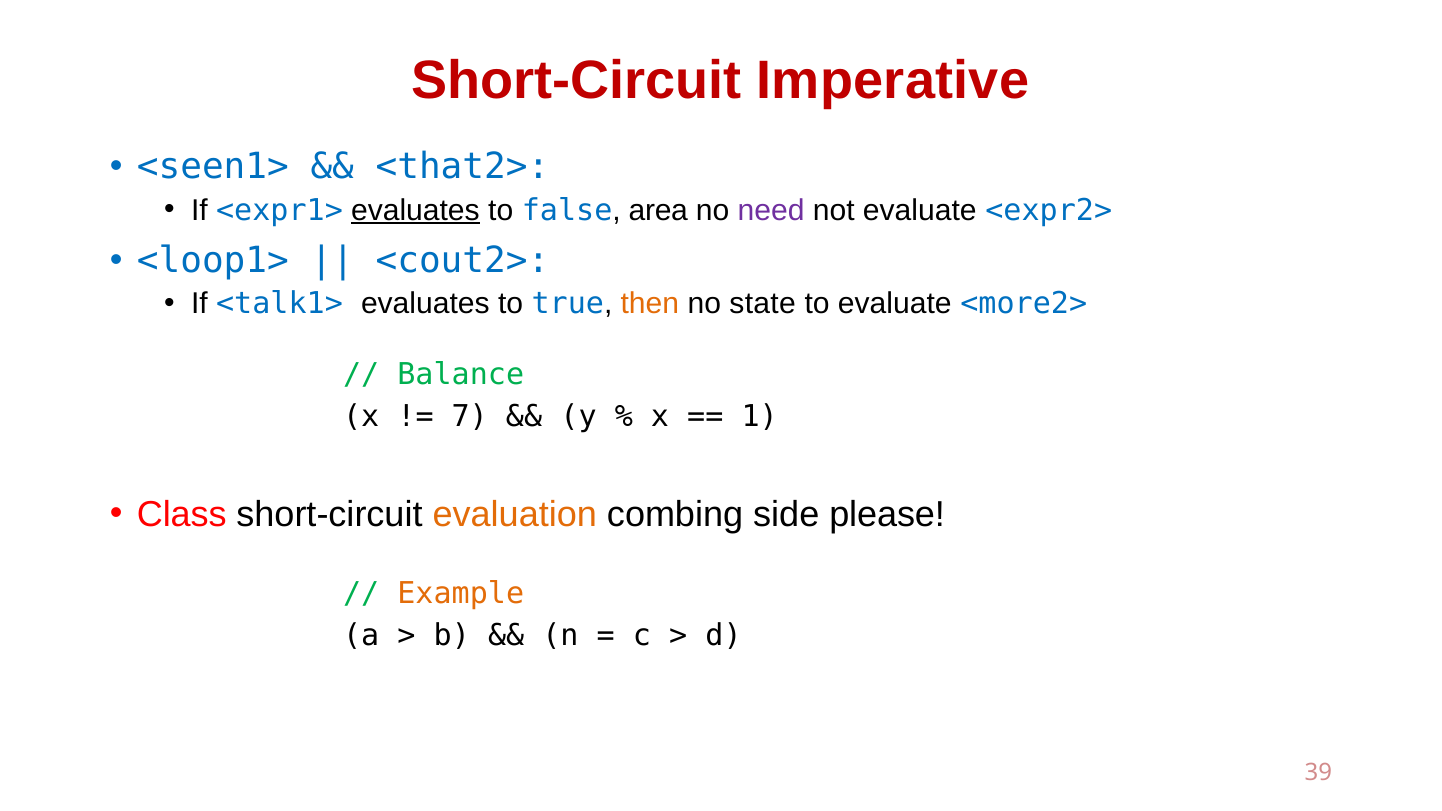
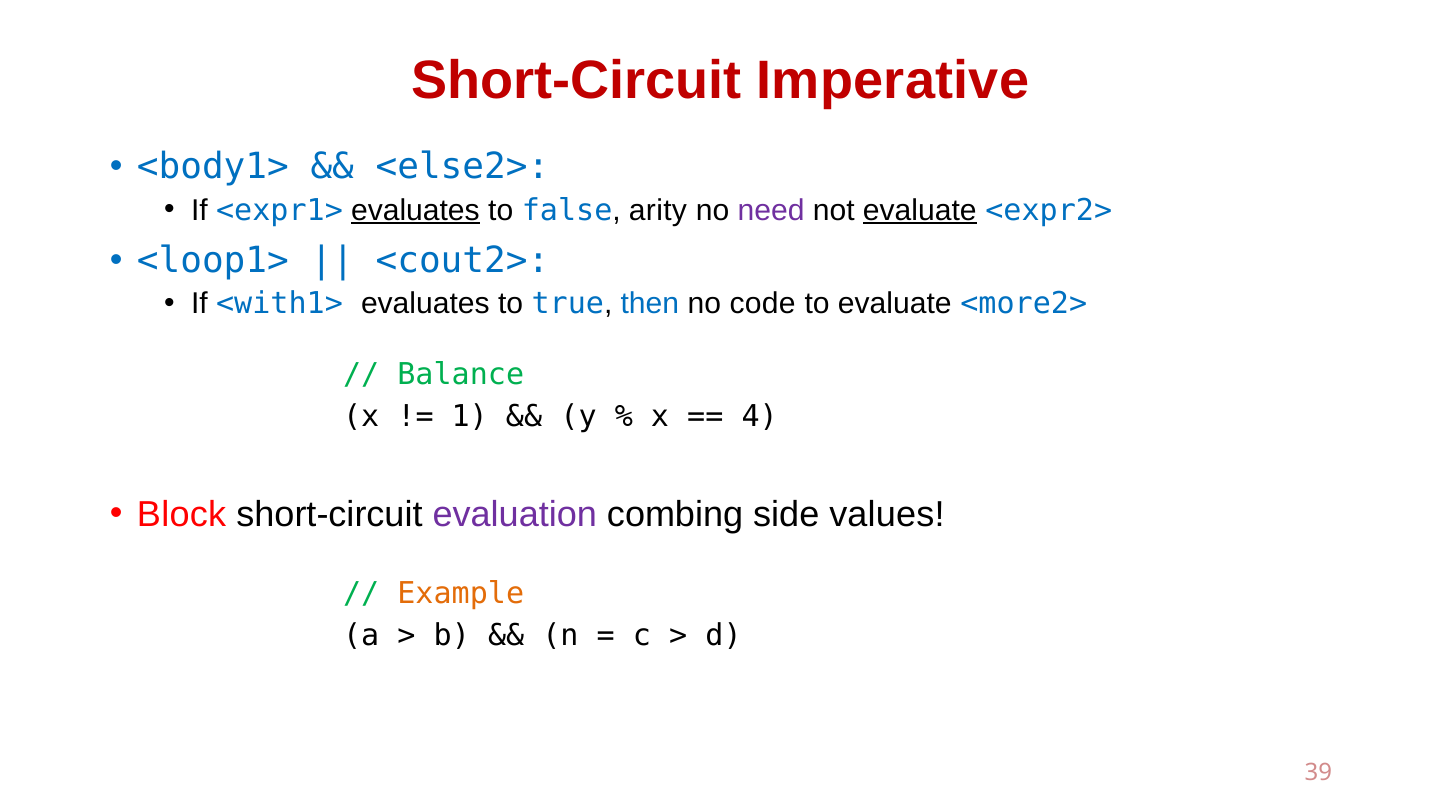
<seen1>: <seen1> -> <body1>
<that2>: <that2> -> <else2>
area: area -> arity
evaluate at (920, 210) underline: none -> present
<talk1>: <talk1> -> <with1>
then colour: orange -> blue
state: state -> code
7: 7 -> 1
1: 1 -> 4
Class: Class -> Block
evaluation colour: orange -> purple
please: please -> values
